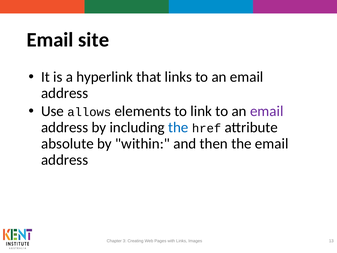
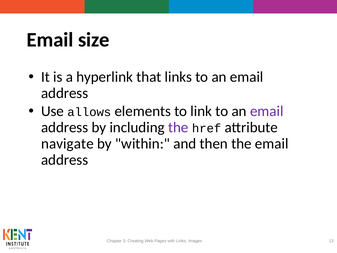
site: site -> size
the at (178, 127) colour: blue -> purple
absolute: absolute -> navigate
